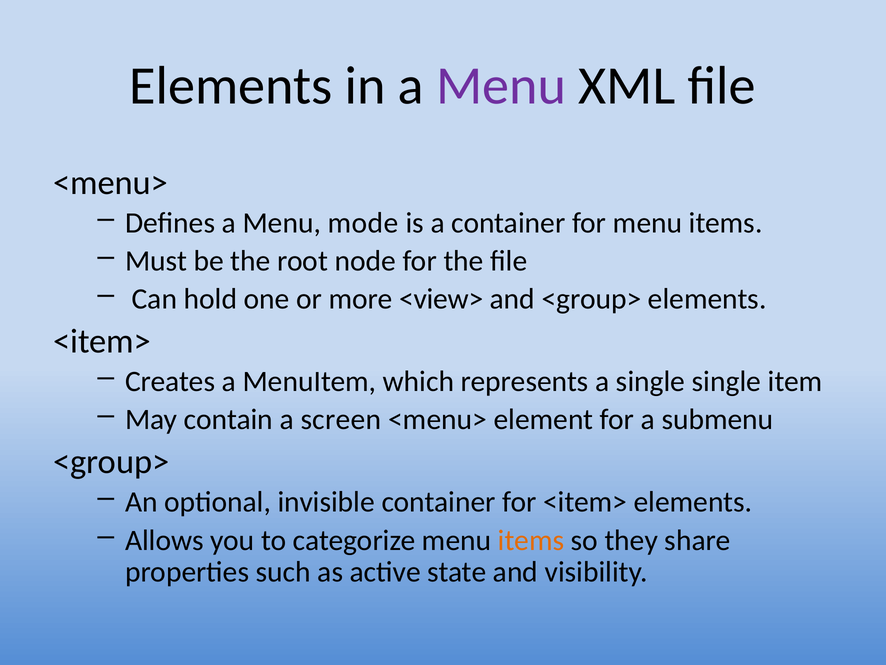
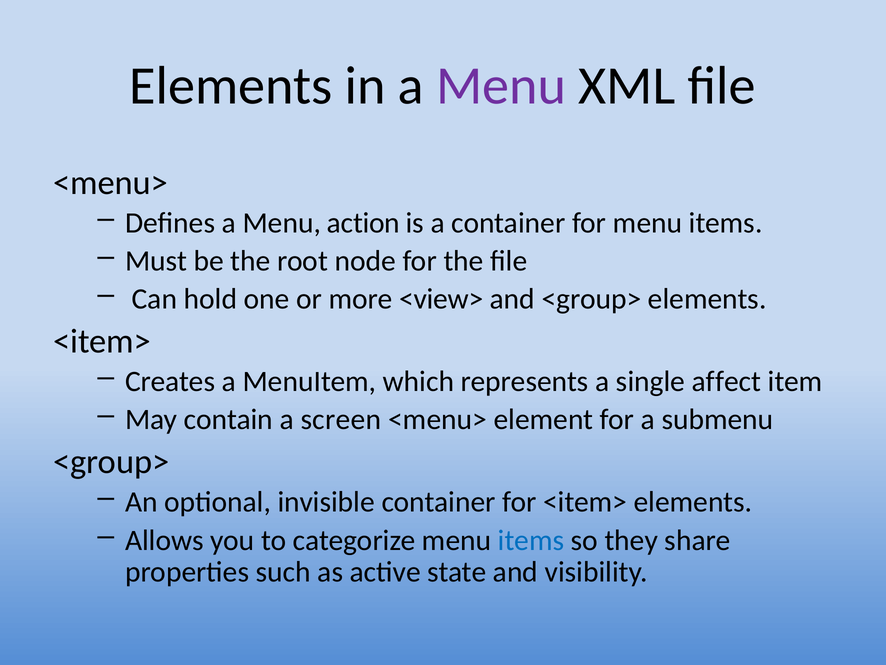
mode: mode -> action
single single: single -> affect
items at (531, 540) colour: orange -> blue
